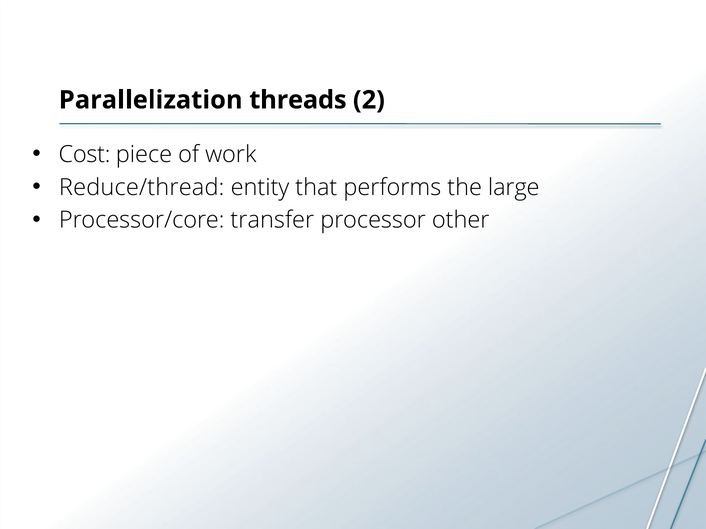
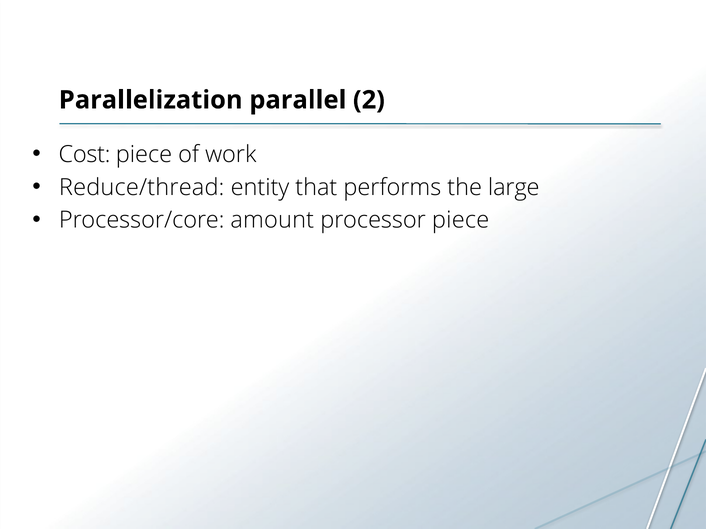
threads: threads -> parallel
transfer: transfer -> amount
processor other: other -> piece
